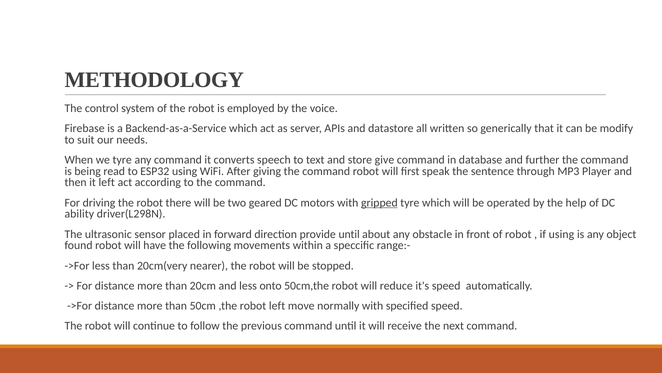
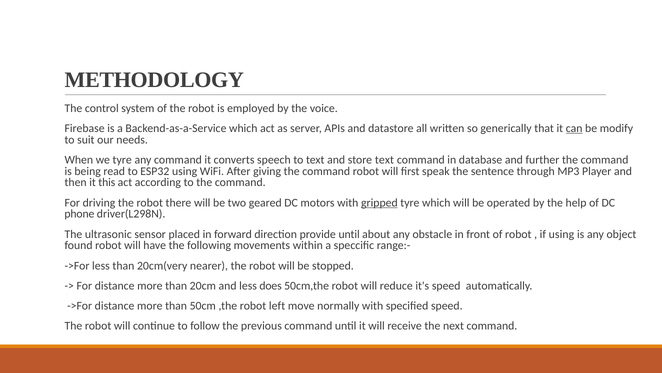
can underline: none -> present
store give: give -> text
it left: left -> this
ability: ability -> phone
onto: onto -> does
